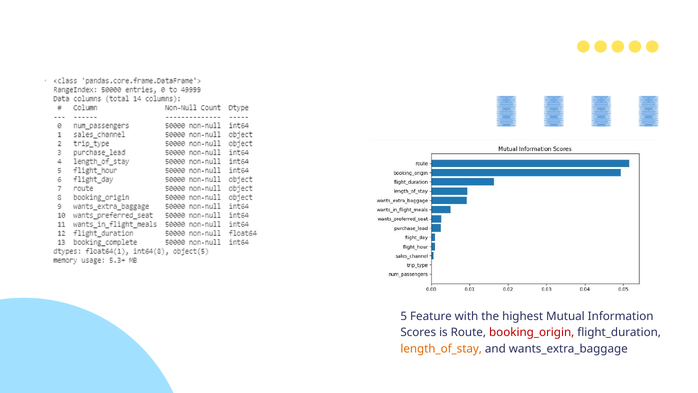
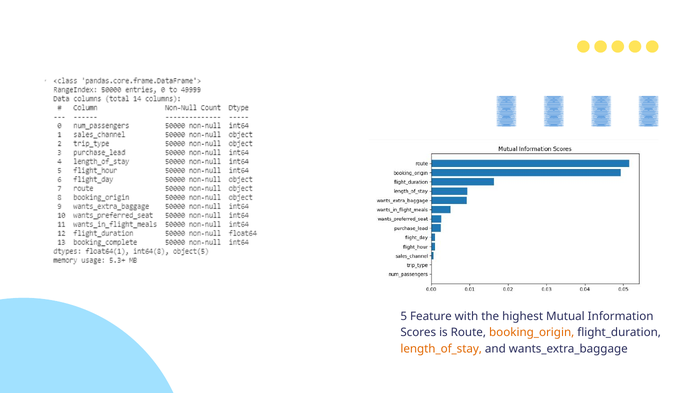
booking_origin colour: red -> orange
